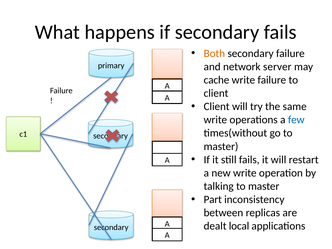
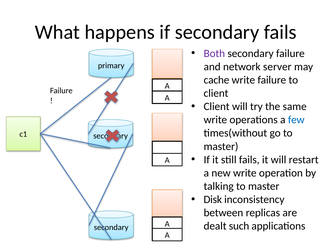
Both colour: orange -> purple
Part: Part -> Disk
local: local -> such
